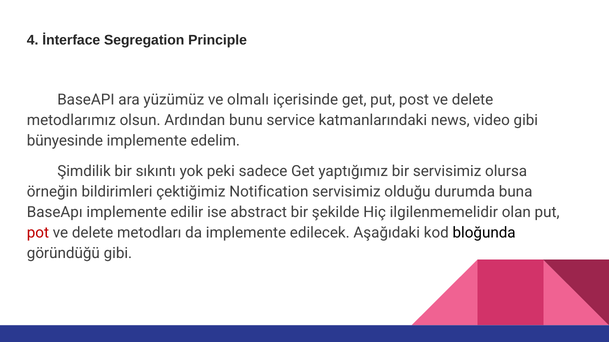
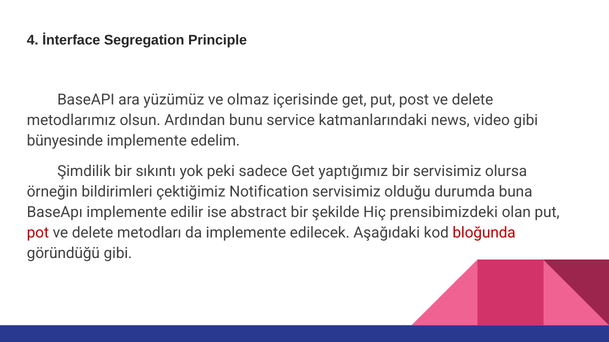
olmalı: olmalı -> olmaz
ilgilenmemelidir: ilgilenmemelidir -> prensibimizdeki
bloğunda colour: black -> red
